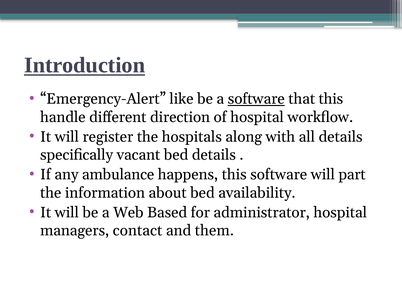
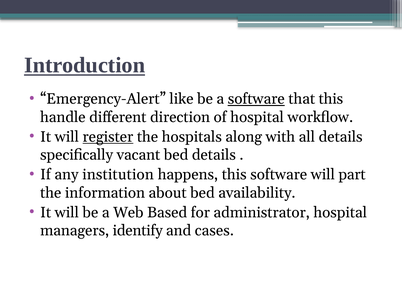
register underline: none -> present
ambulance: ambulance -> institution
contact: contact -> identify
them: them -> cases
